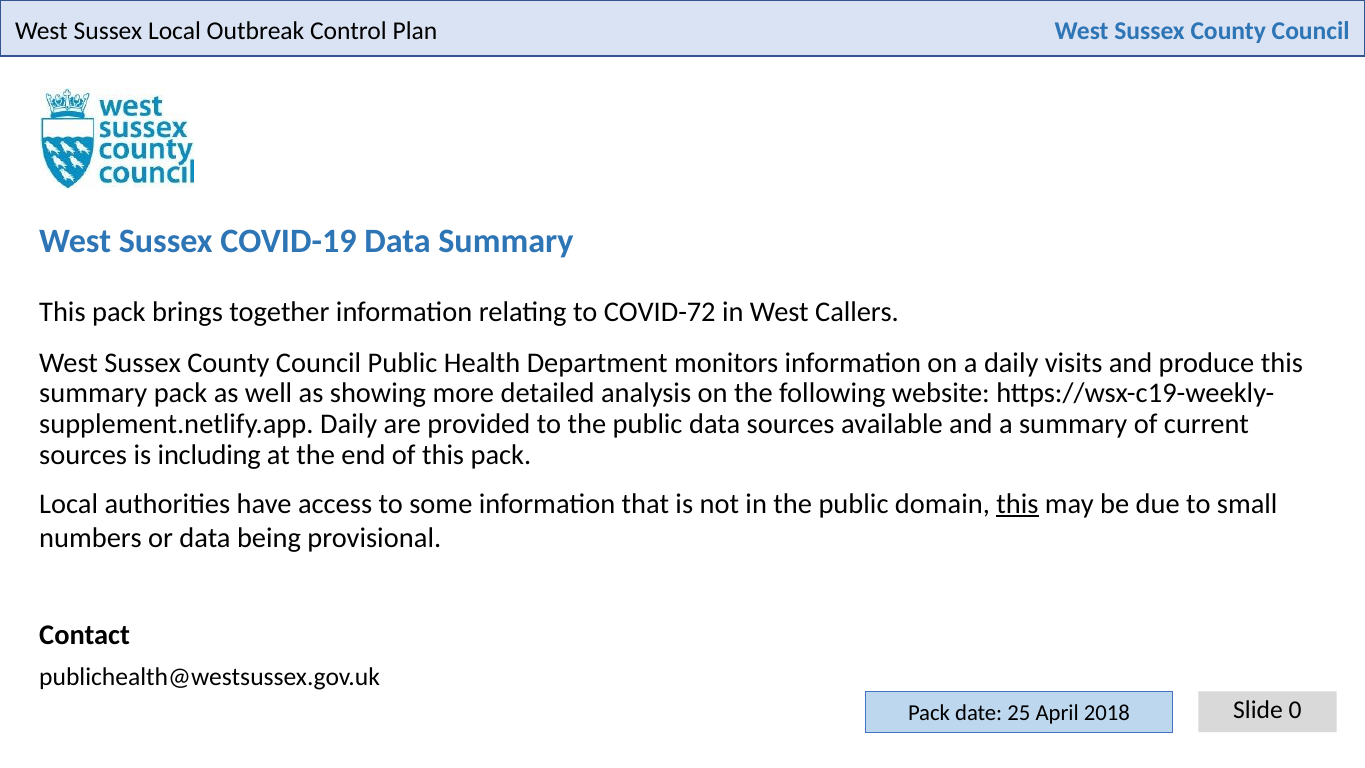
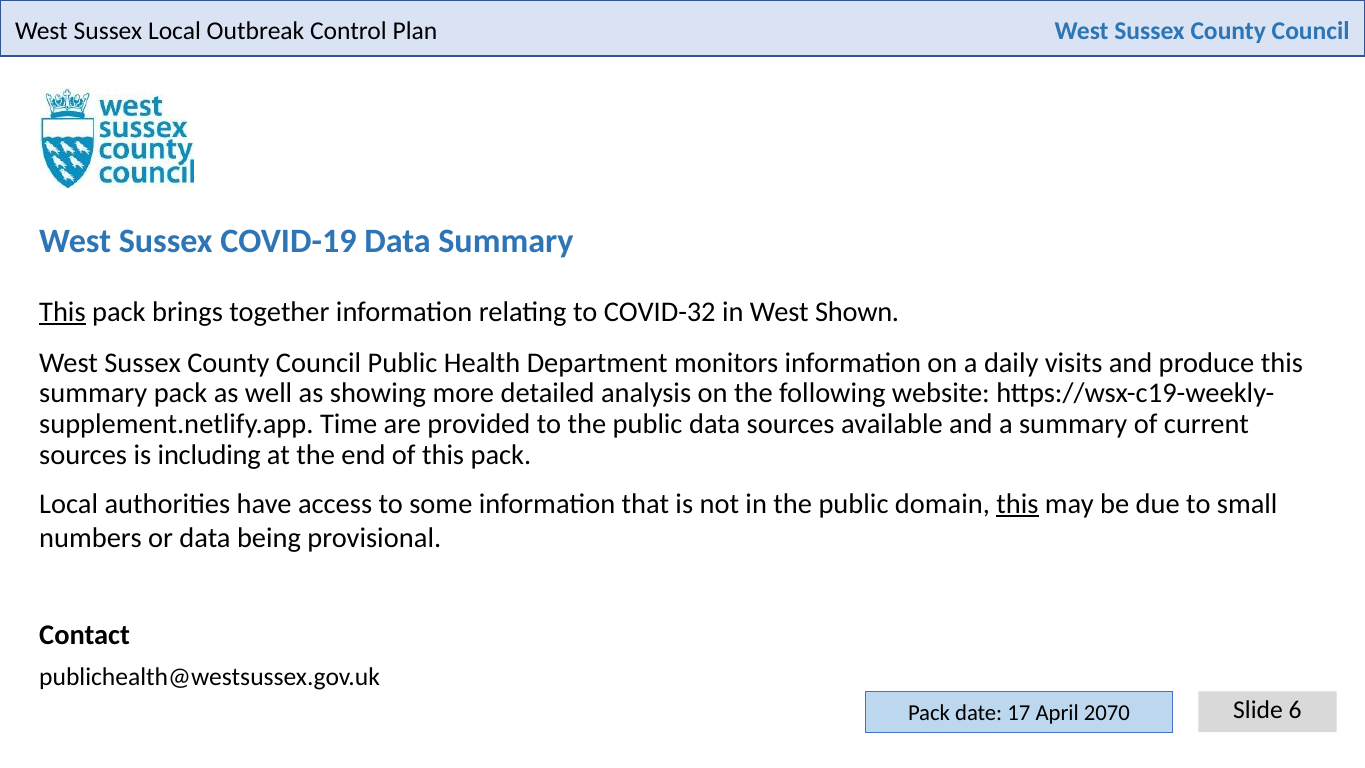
This at (62, 312) underline: none -> present
COVID-72: COVID-72 -> COVID-32
Callers: Callers -> Shown
Daily at (349, 424): Daily -> Time
0: 0 -> 6
25: 25 -> 17
2018: 2018 -> 2070
